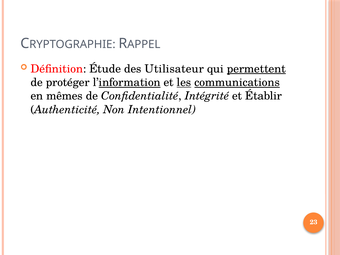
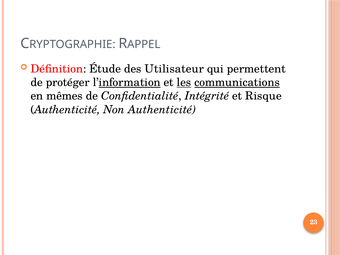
permettent underline: present -> none
Établir: Établir -> Risque
Non Intentionnel: Intentionnel -> Authenticité
